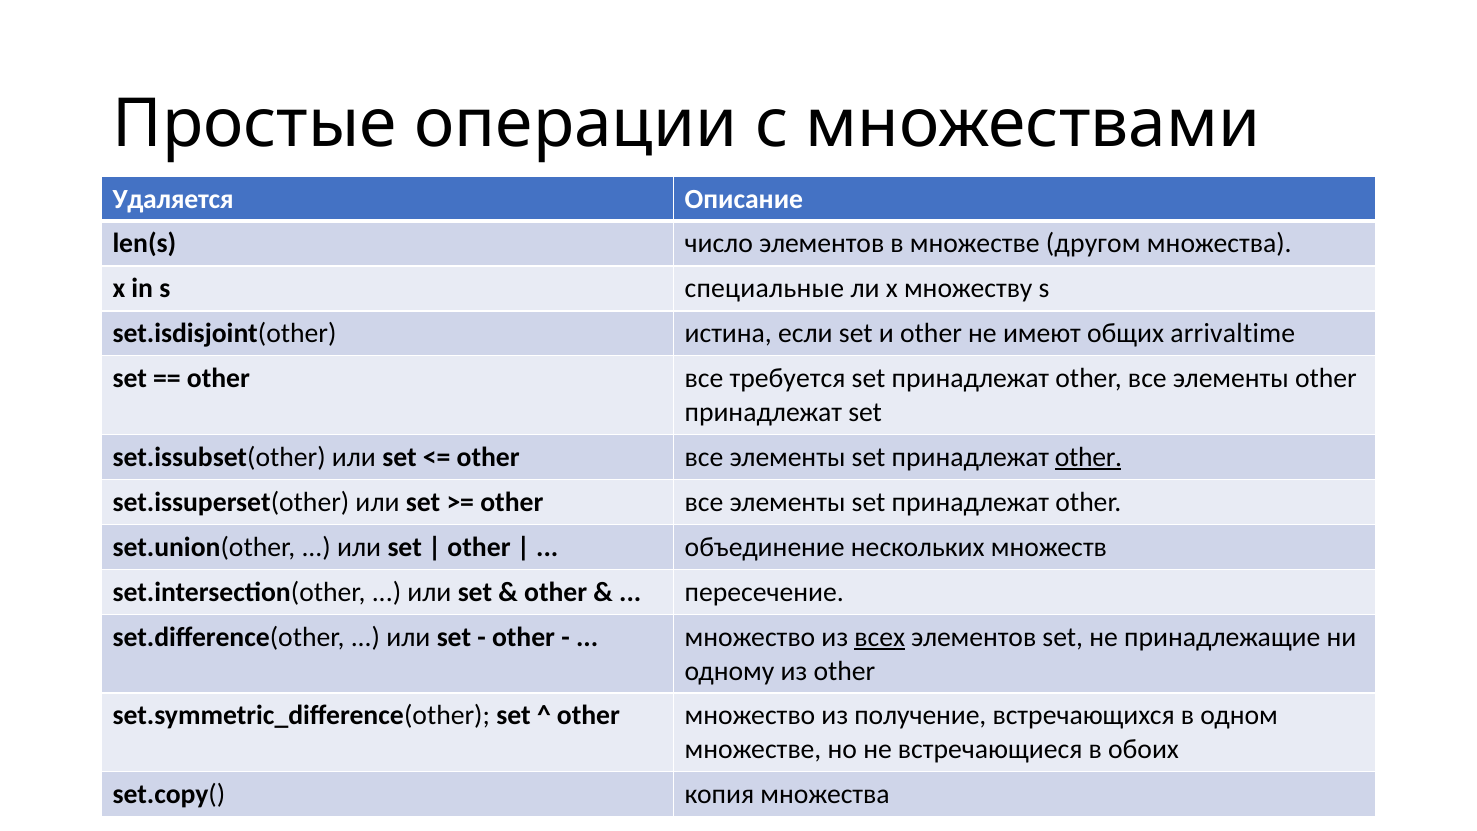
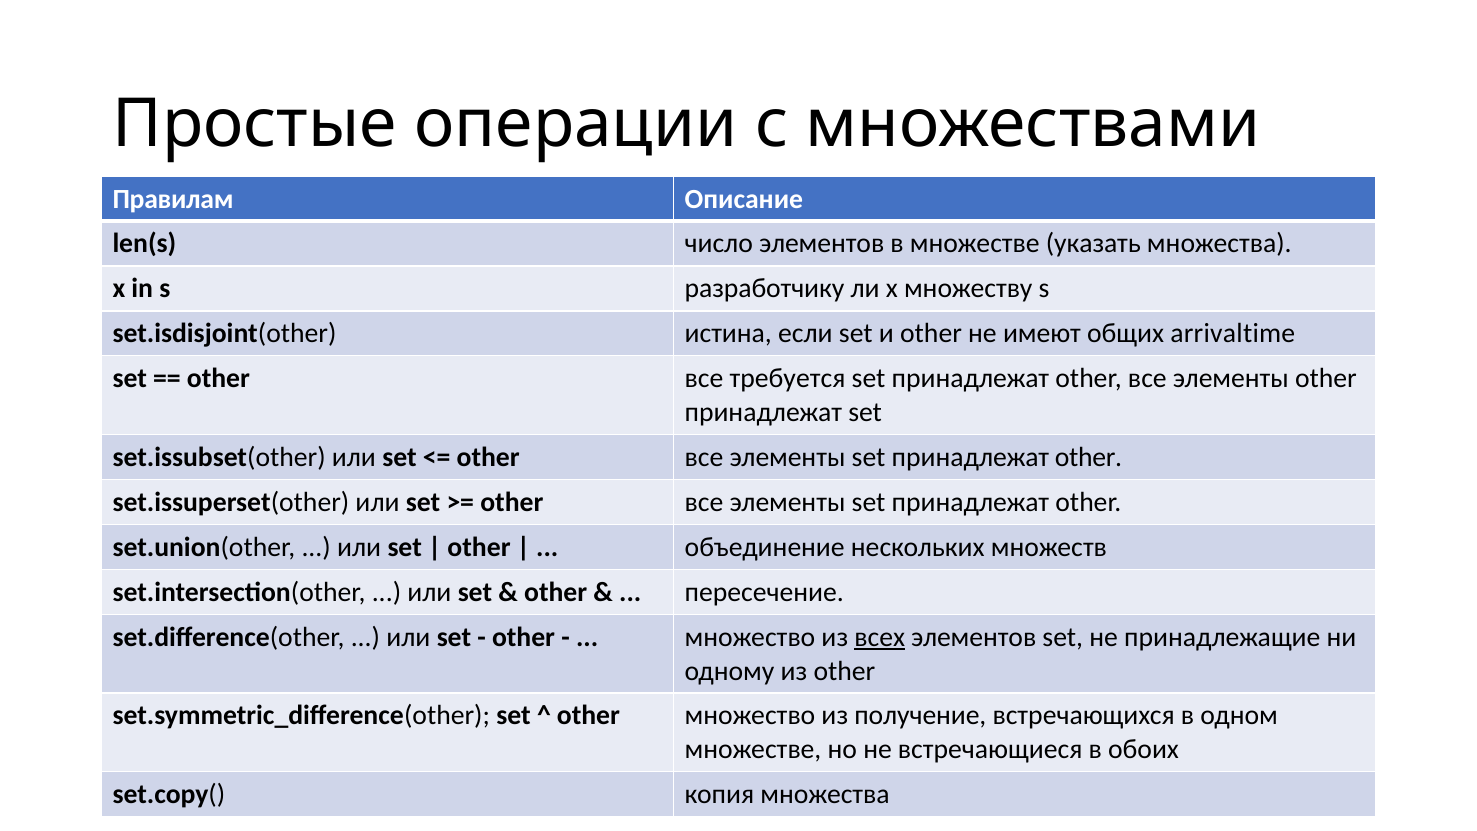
Удаляется: Удаляется -> Правилам
другом: другом -> указать
специальные: специальные -> разработчику
other at (1088, 457) underline: present -> none
